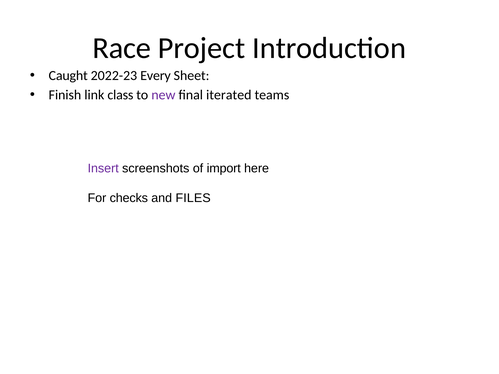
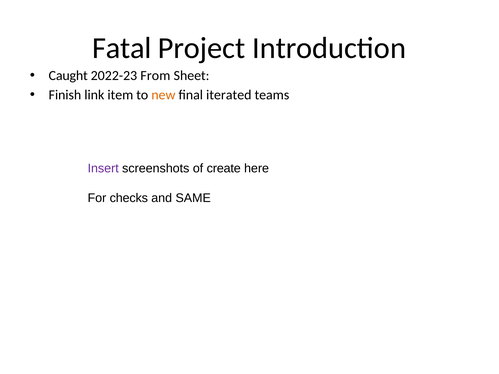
Race: Race -> Fatal
Every: Every -> From
class: class -> item
new colour: purple -> orange
import: import -> create
FILES: FILES -> SAME
